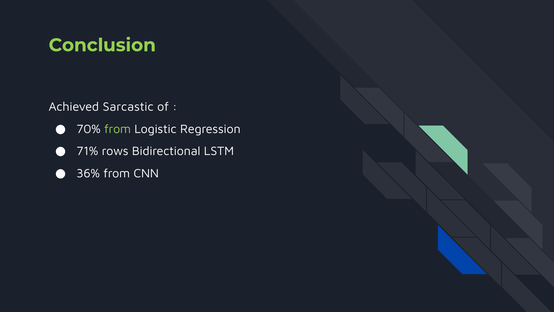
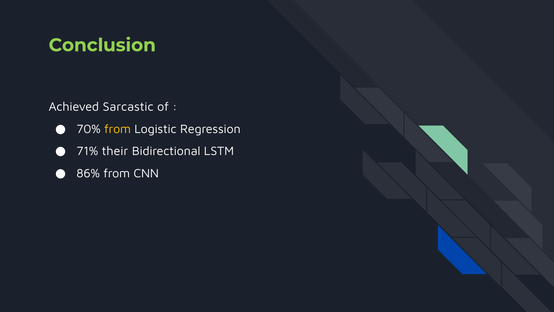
from at (118, 129) colour: light green -> yellow
rows: rows -> their
36%: 36% -> 86%
